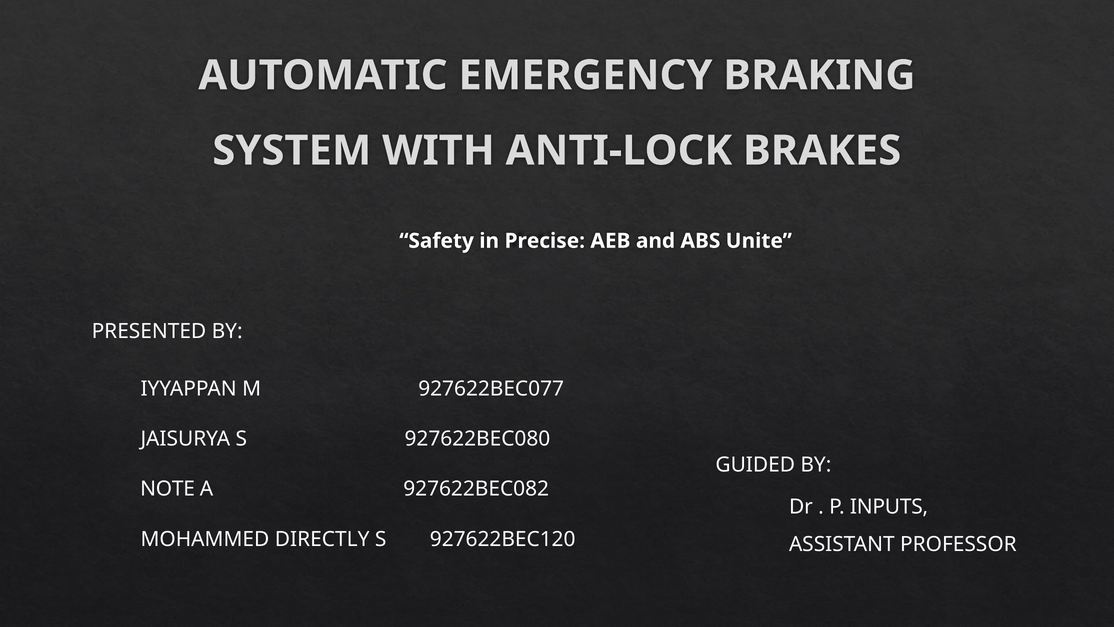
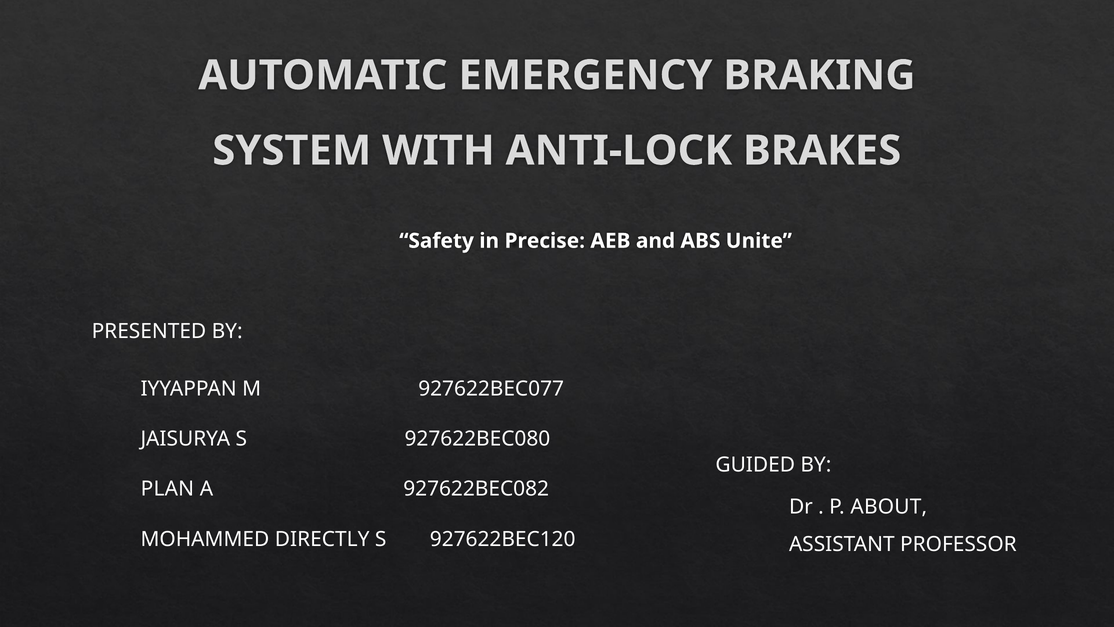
NOTE: NOTE -> PLAN
INPUTS: INPUTS -> ABOUT
